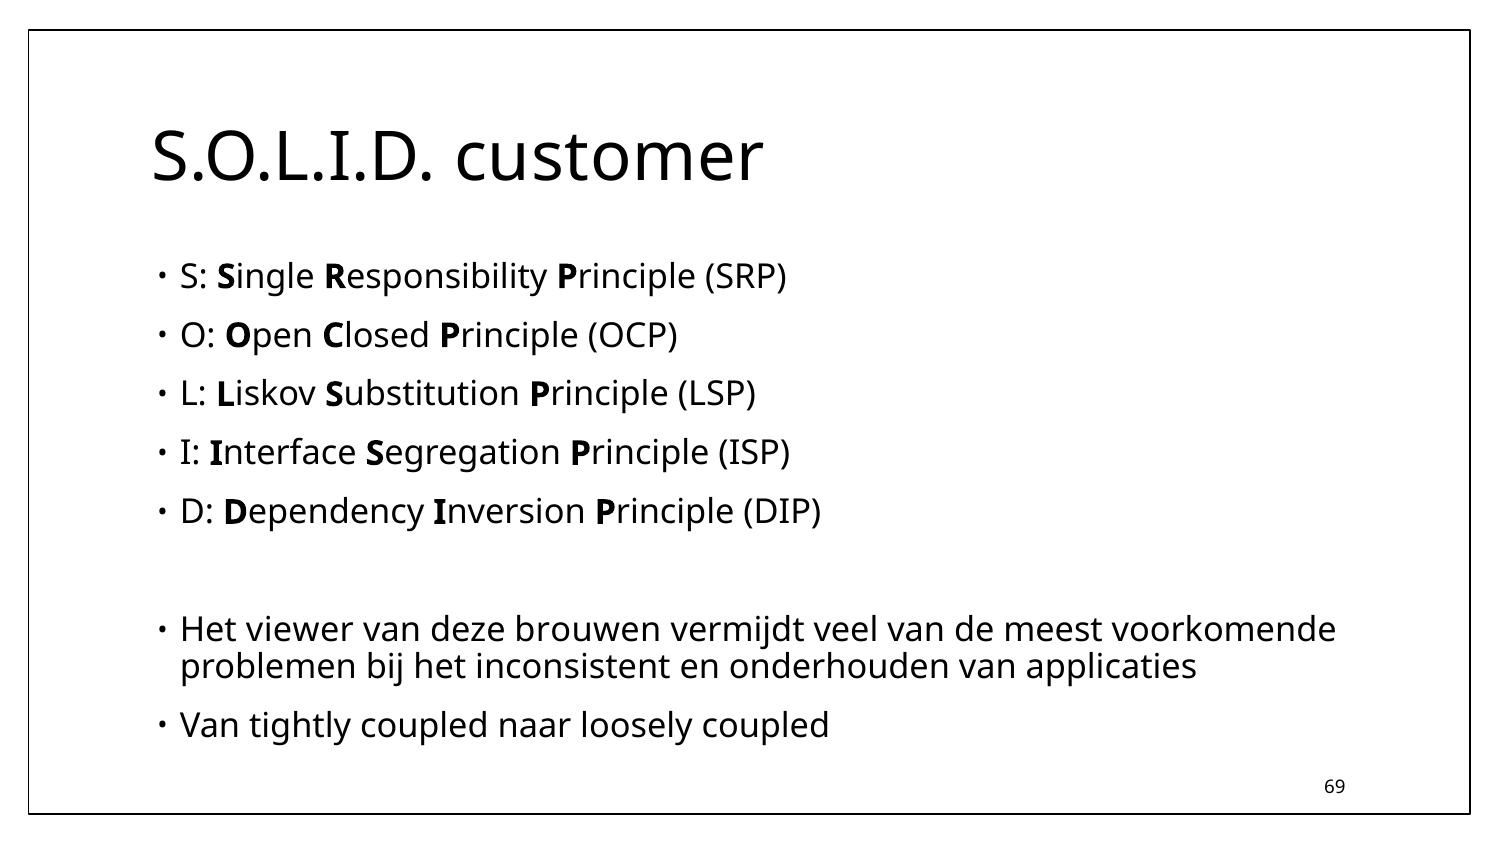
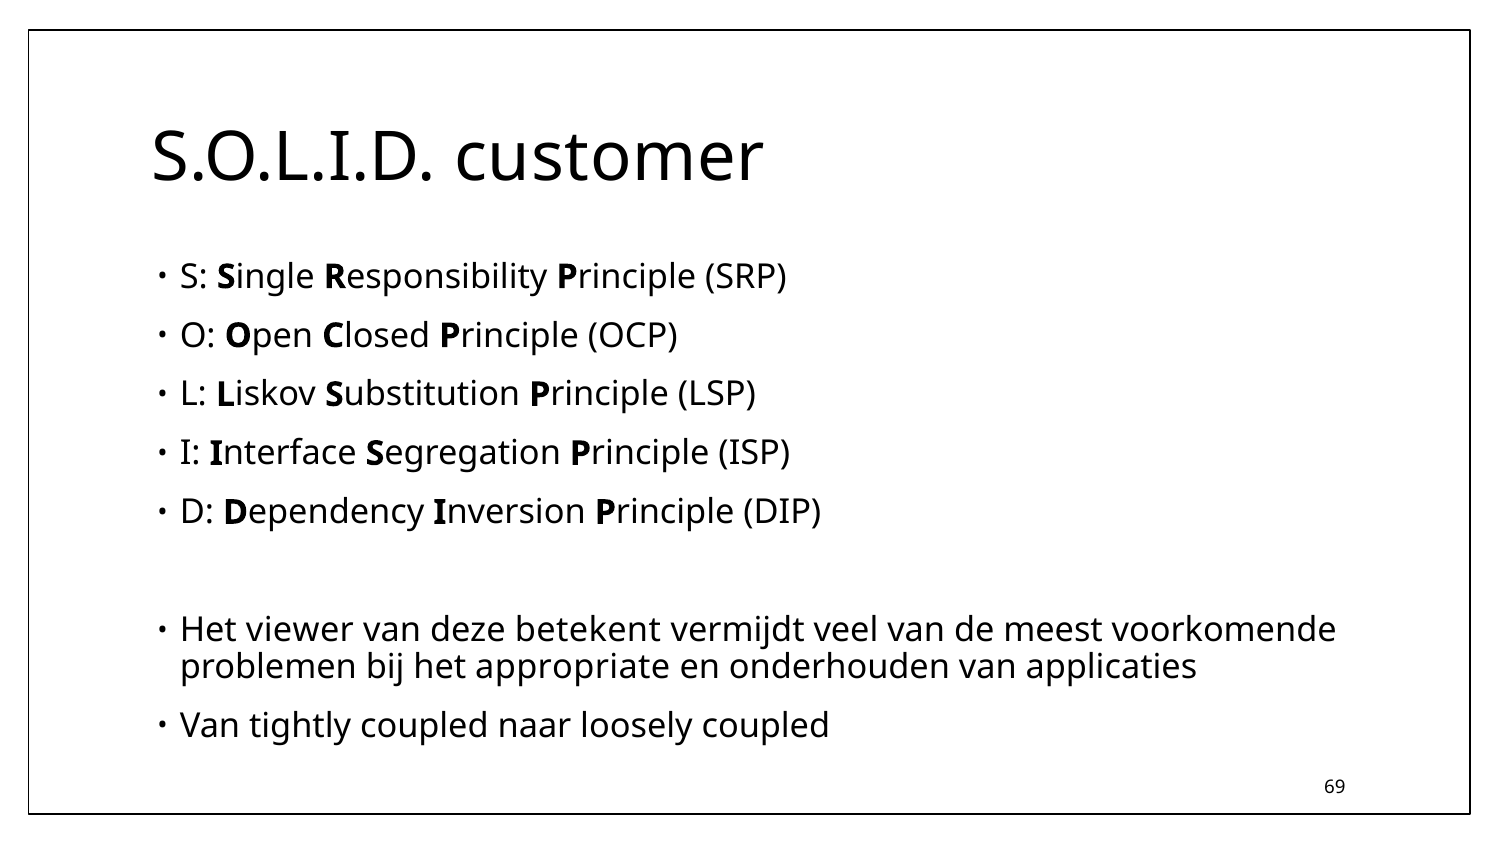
brouwen: brouwen -> betekent
inconsistent: inconsistent -> appropriate
